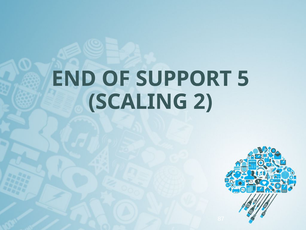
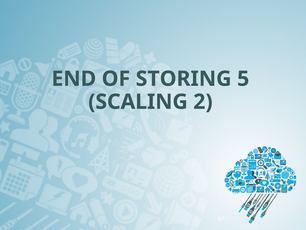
SUPPORT: SUPPORT -> STORING
